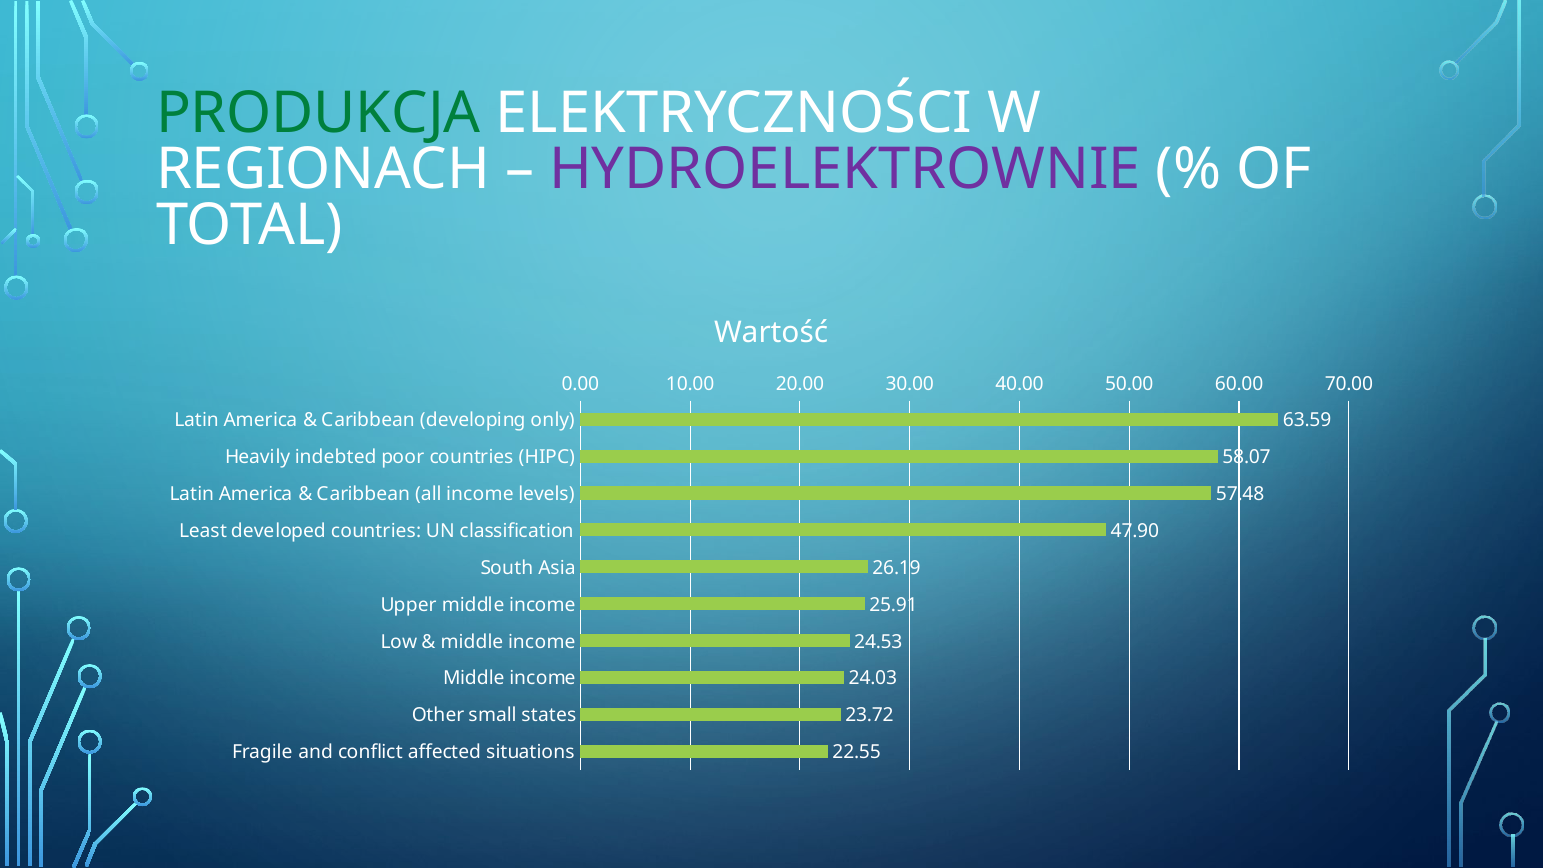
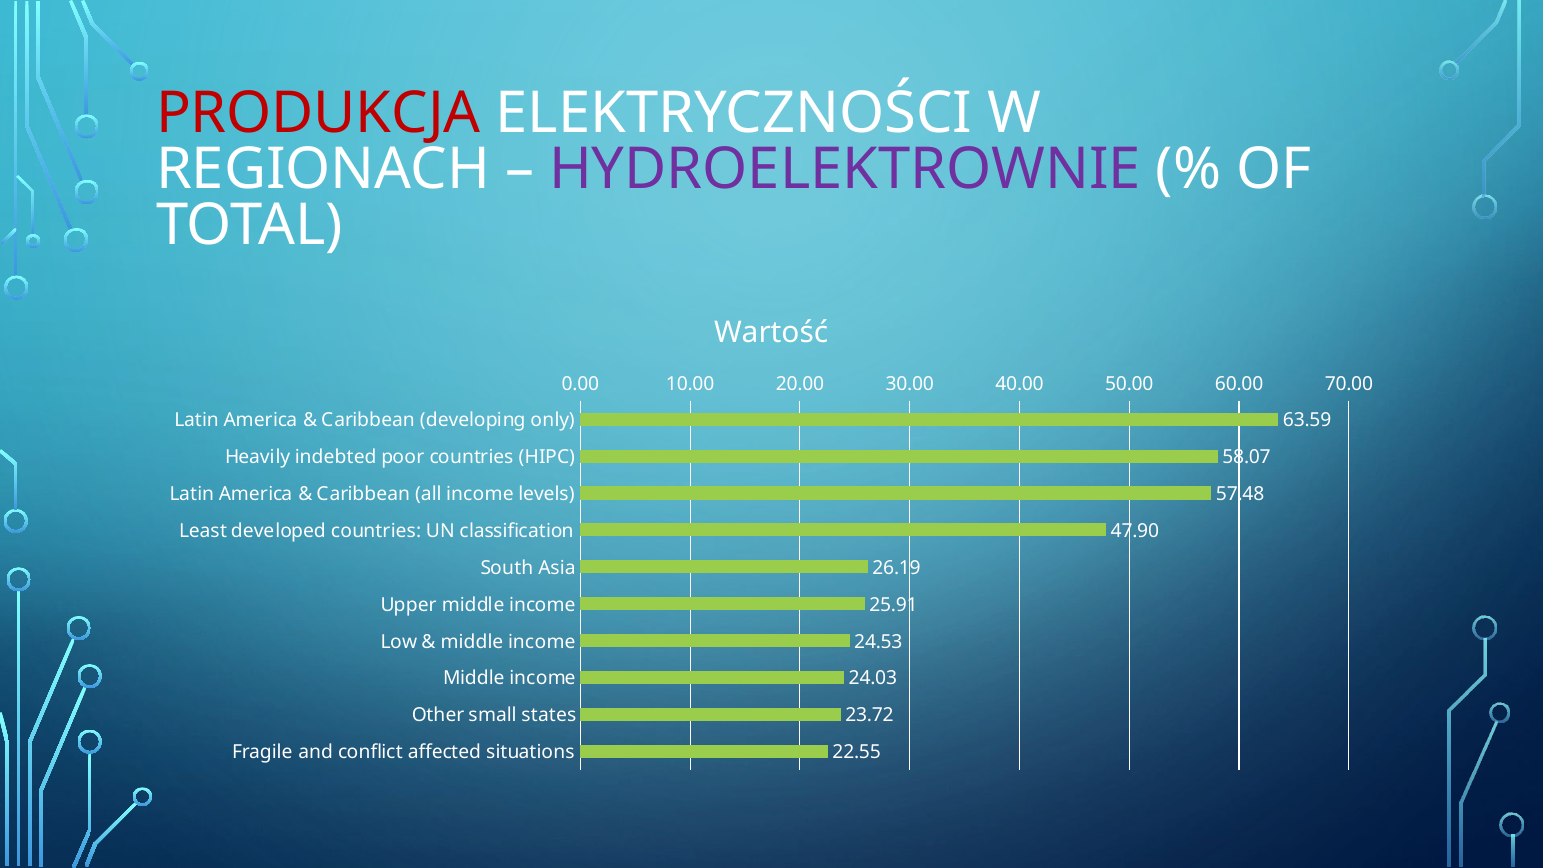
PRODUKCJA colour: green -> red
